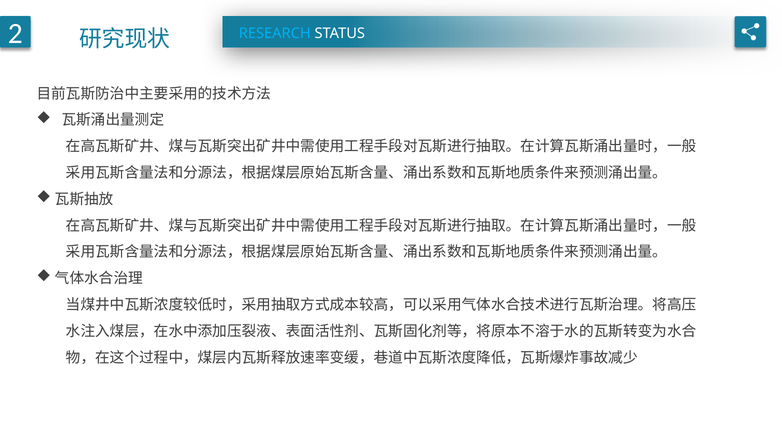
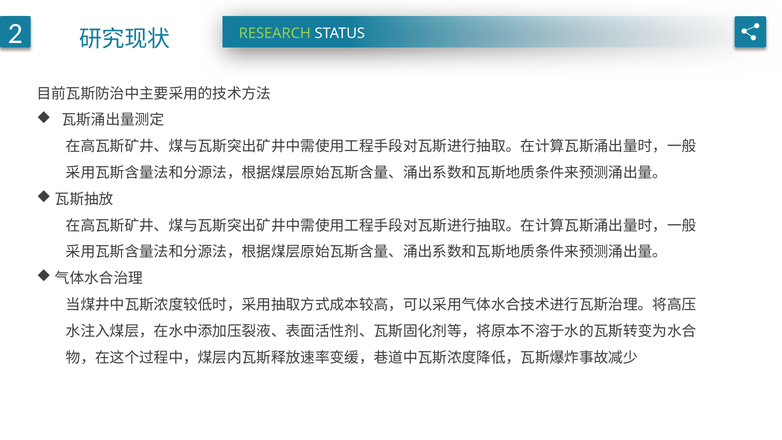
RESEARCH colour: light blue -> light green
